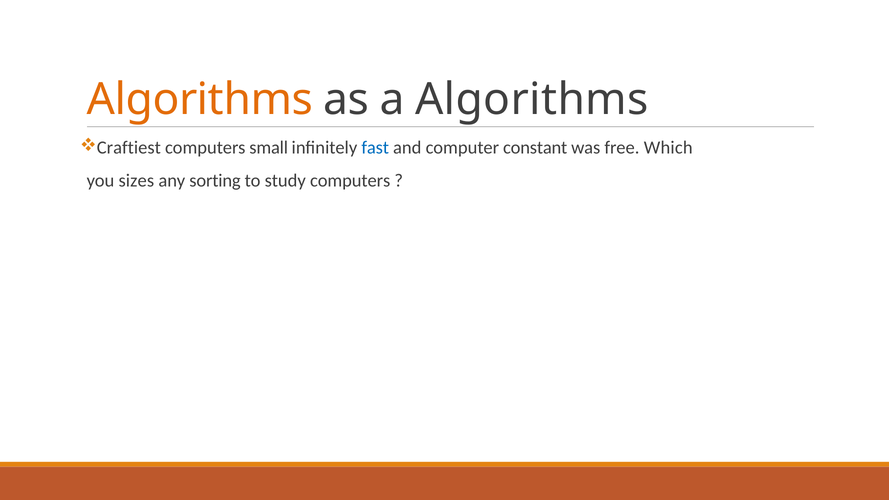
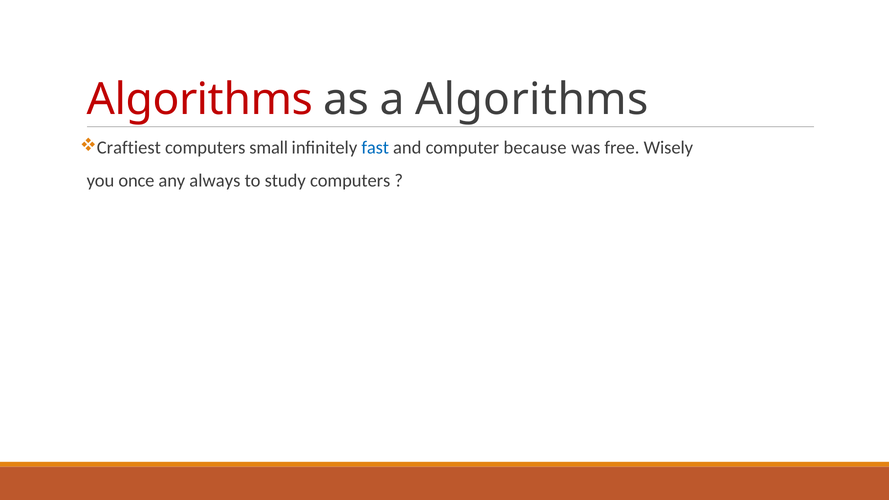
Algorithms at (200, 100) colour: orange -> red
constant: constant -> because
Which: Which -> Wisely
sizes: sizes -> once
sorting: sorting -> always
